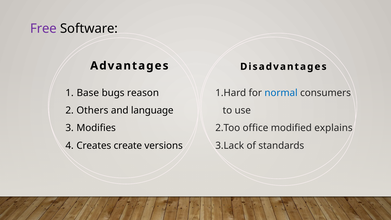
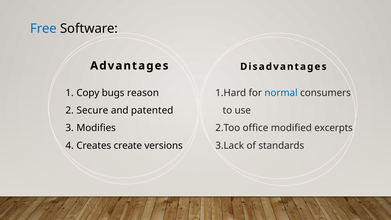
Free colour: purple -> blue
Base: Base -> Copy
Others: Others -> Secure
language: language -> patented
explains: explains -> excerpts
